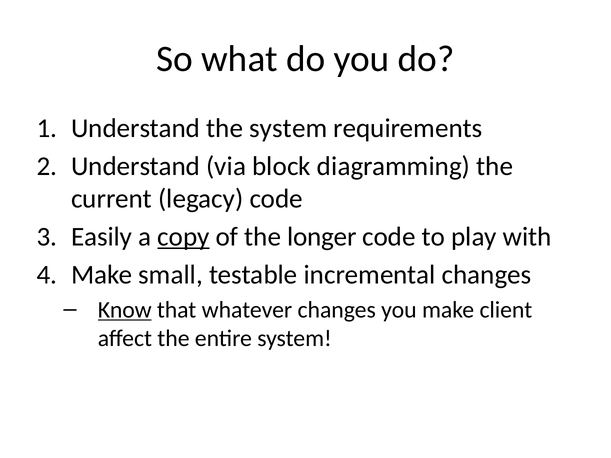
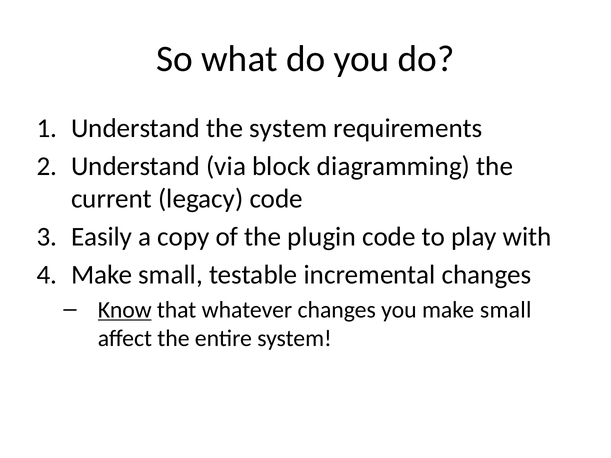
copy underline: present -> none
longer: longer -> plugin
you make client: client -> small
